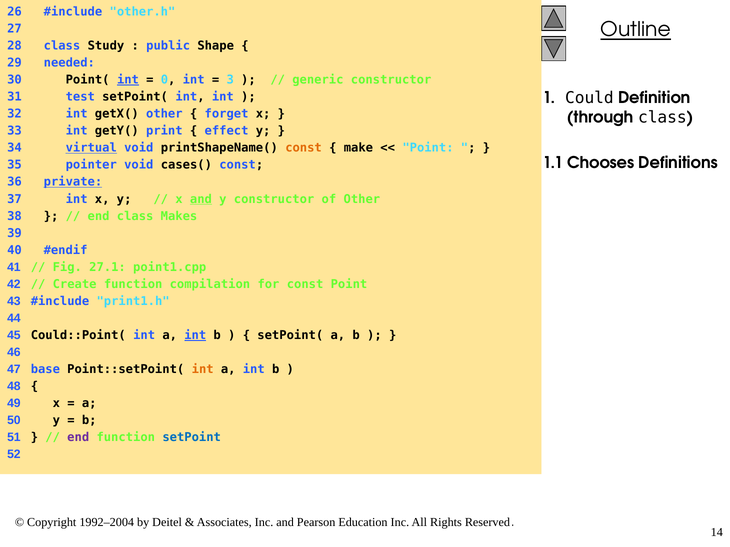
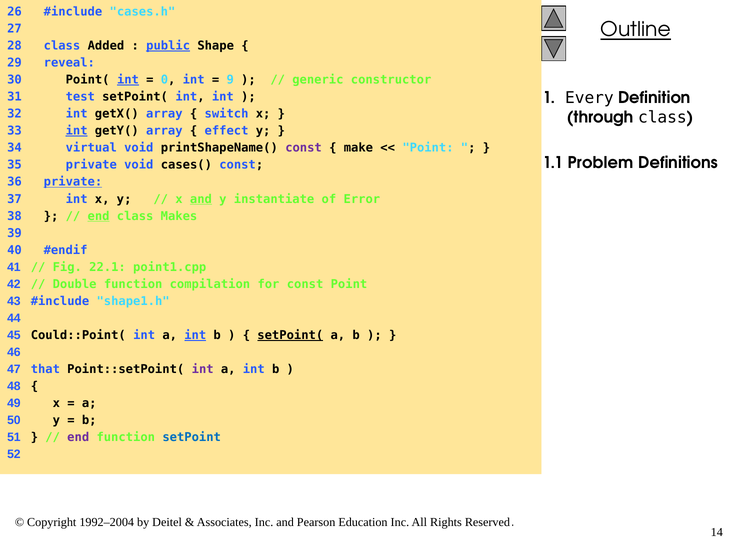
other.h: other.h -> cases.h
Study: Study -> Added
public underline: none -> present
needed: needed -> reveal
3: 3 -> 9
Could: Could -> Every
getX( other: other -> array
forget: forget -> switch
int at (77, 131) underline: none -> present
getY( print: print -> array
virtual underline: present -> none
const at (304, 148) colour: orange -> purple
Chooses: Chooses -> Problem
35 pointer: pointer -> private
y constructor: constructor -> instantiate
of Other: Other -> Error
end at (99, 216) underline: none -> present
27.1: 27.1 -> 22.1
Create: Create -> Double
print1.h: print1.h -> shape1.h
setPoint( at (290, 336) underline: none -> present
base: base -> that
int at (203, 370) colour: orange -> purple
